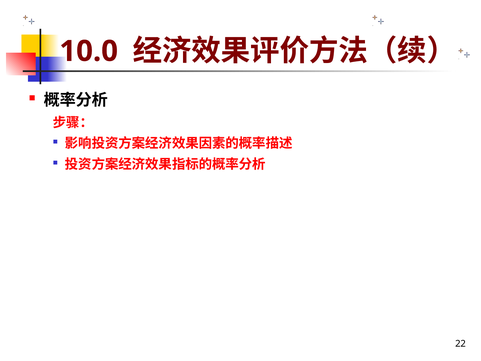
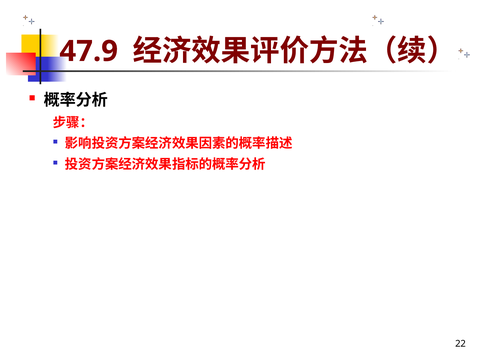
10.0: 10.0 -> 47.9
